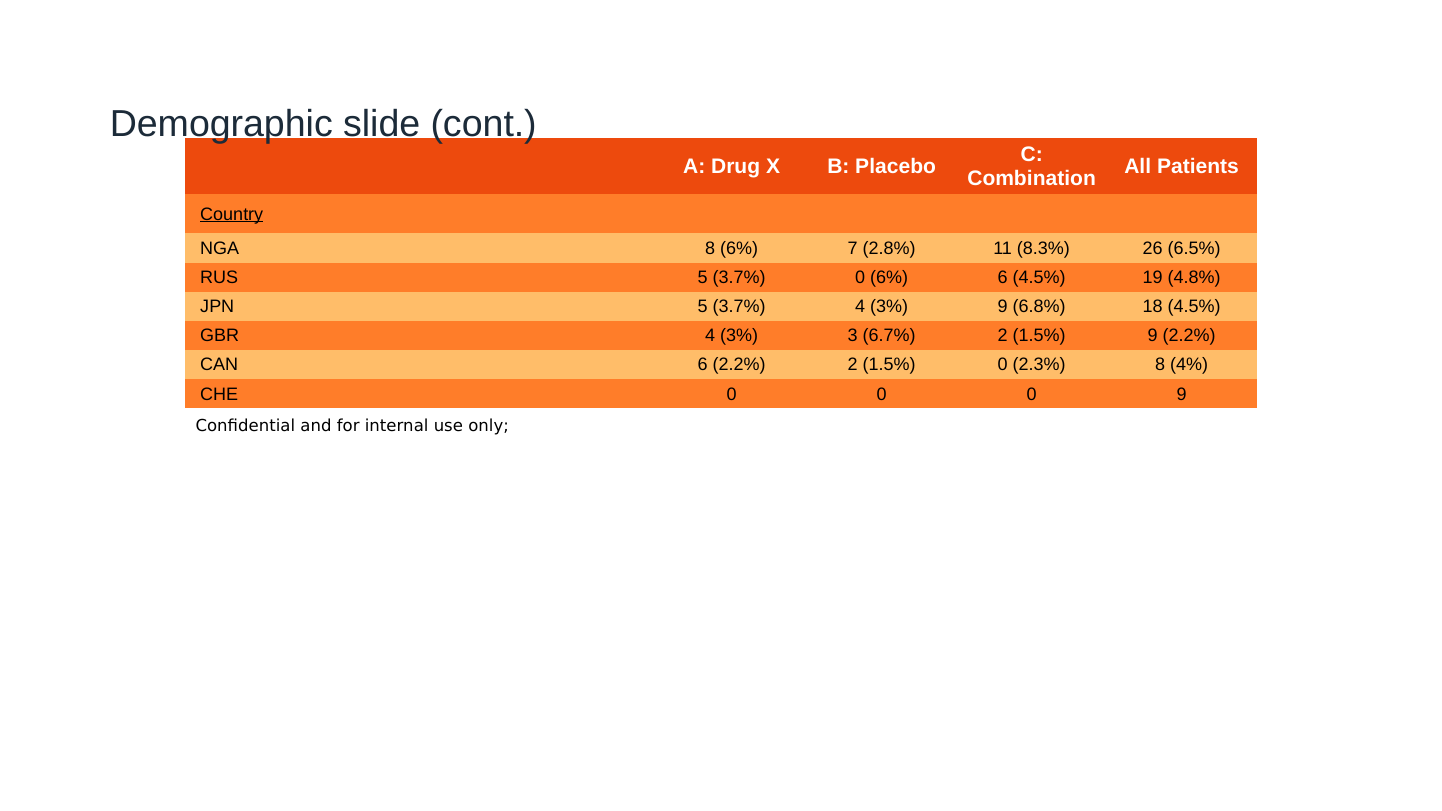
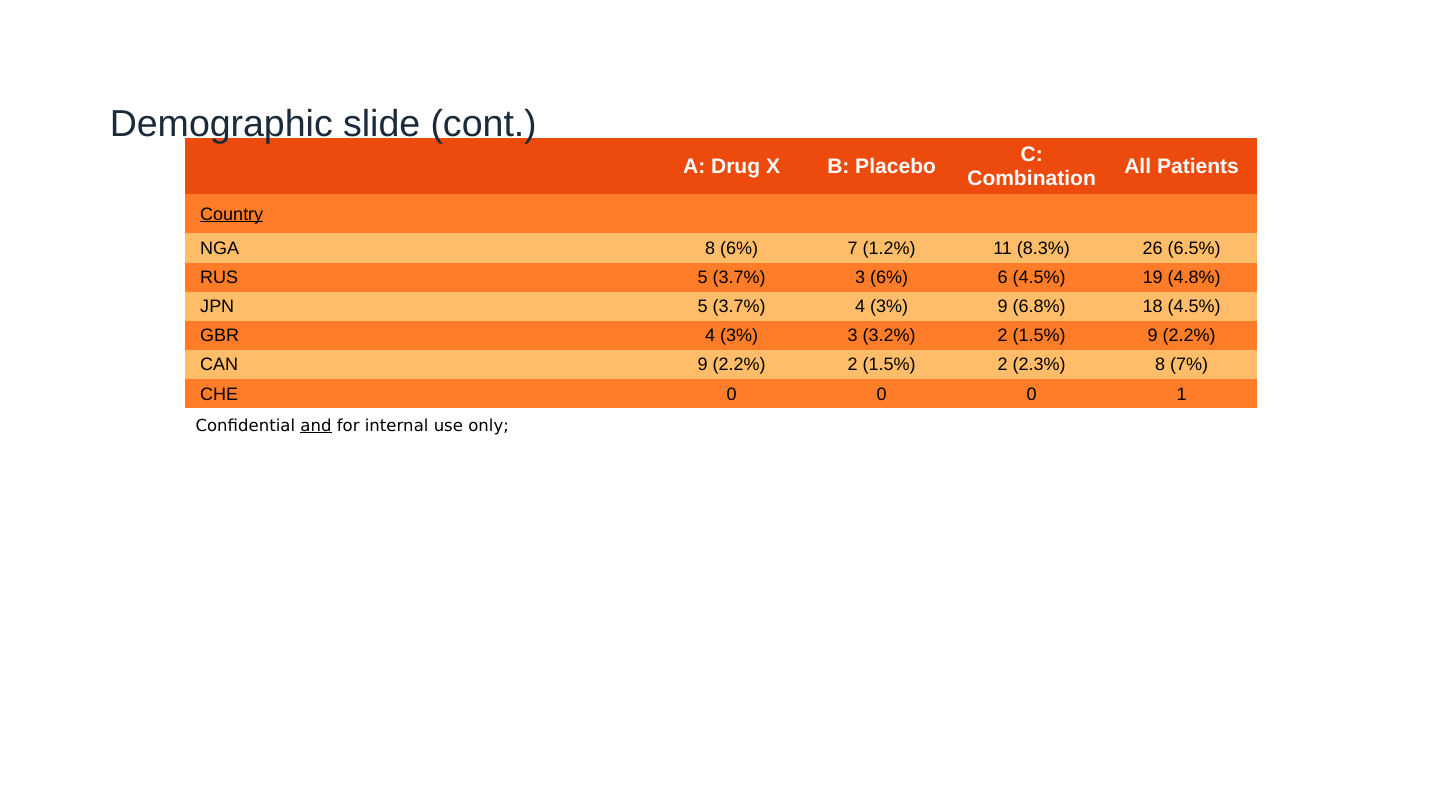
2.8%: 2.8% -> 1.2%
3.7% 0: 0 -> 3
6.7%: 6.7% -> 3.2%
CAN 6: 6 -> 9
1.5% 0: 0 -> 2
4%: 4% -> 7%
0 9: 9 -> 1
and underline: none -> present
